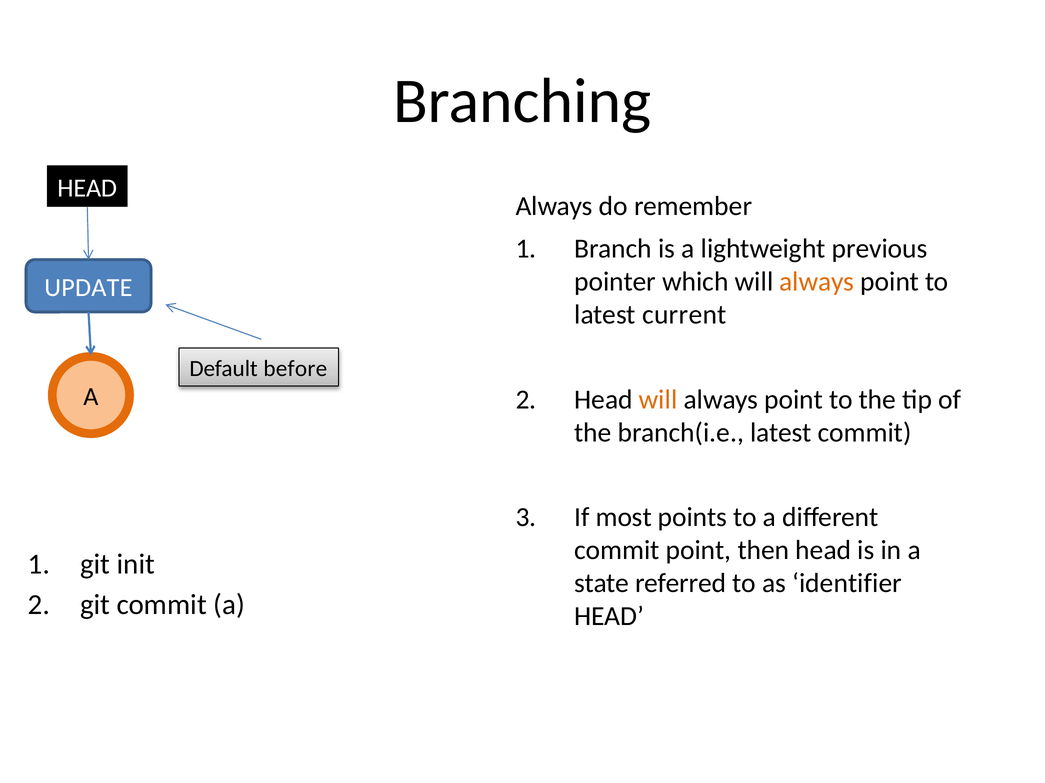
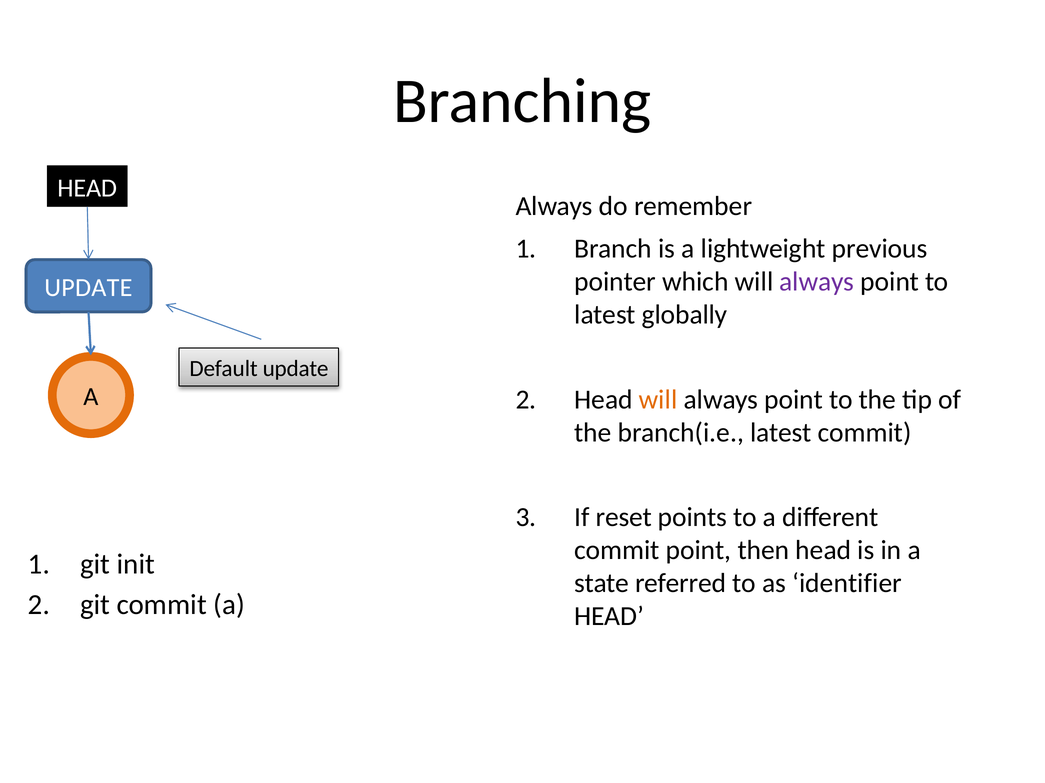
always at (817, 282) colour: orange -> purple
current: current -> globally
Default before: before -> update
most: most -> reset
